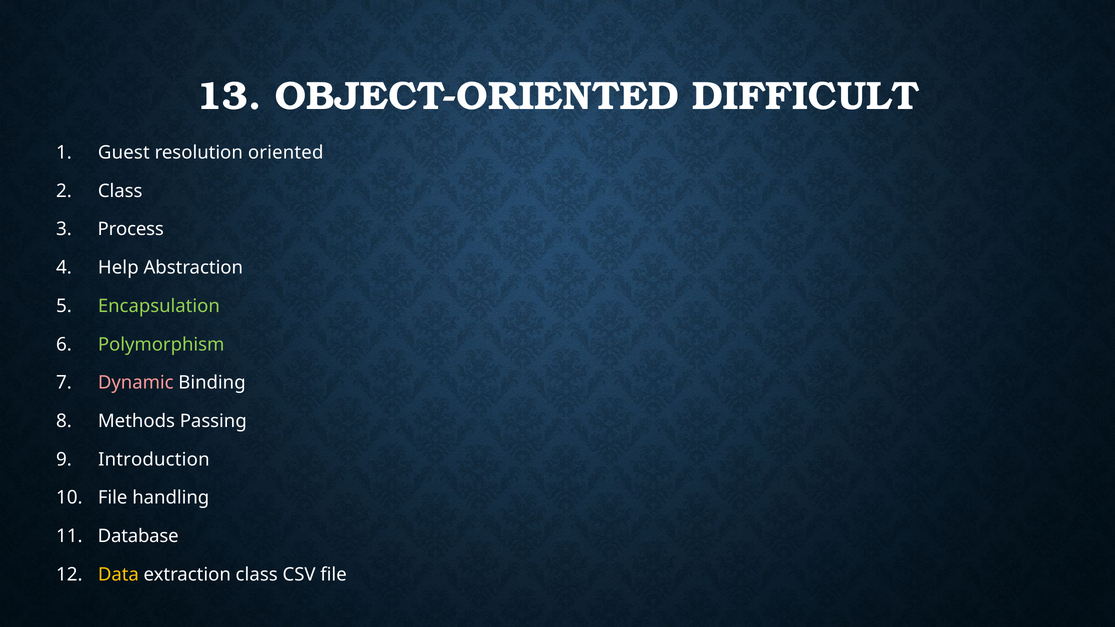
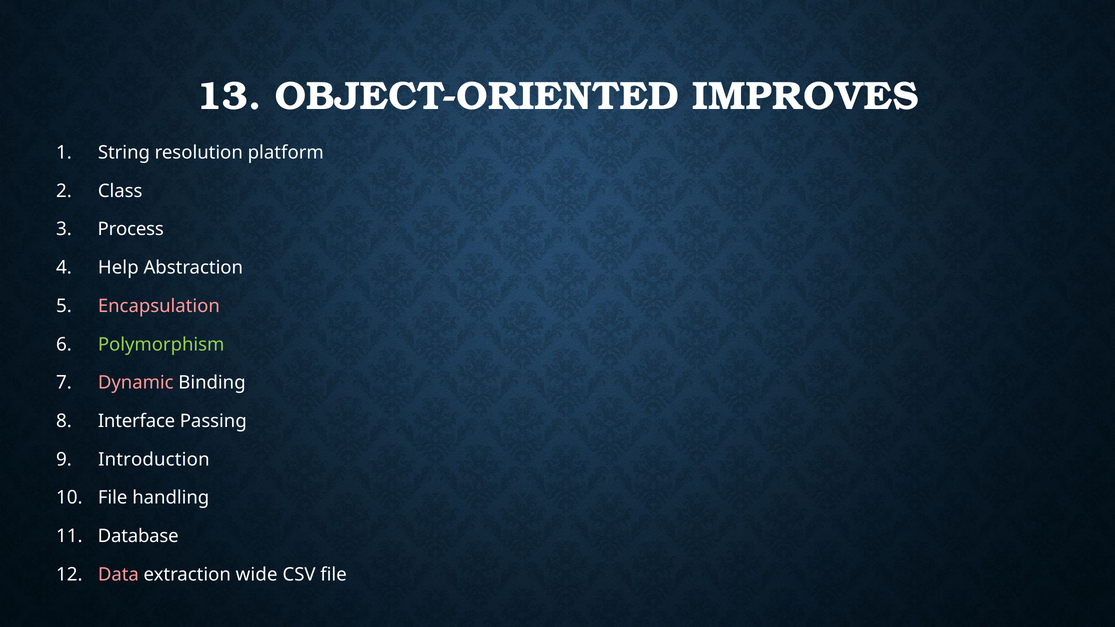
DIFFICULT: DIFFICULT -> IMPROVES
Guest: Guest -> String
oriented: oriented -> platform
Encapsulation colour: light green -> pink
Methods: Methods -> Interface
Data colour: yellow -> pink
extraction class: class -> wide
